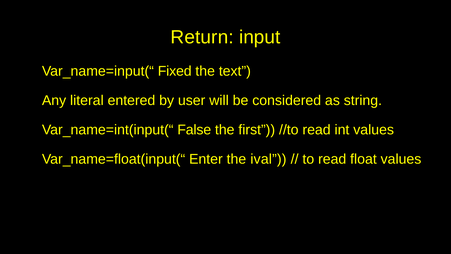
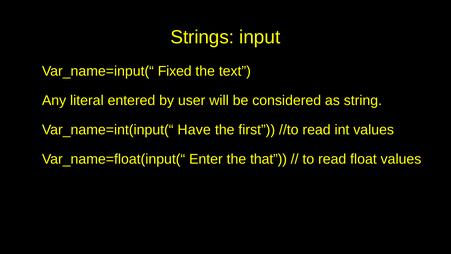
Return: Return -> Strings
False: False -> Have
ival: ival -> that
